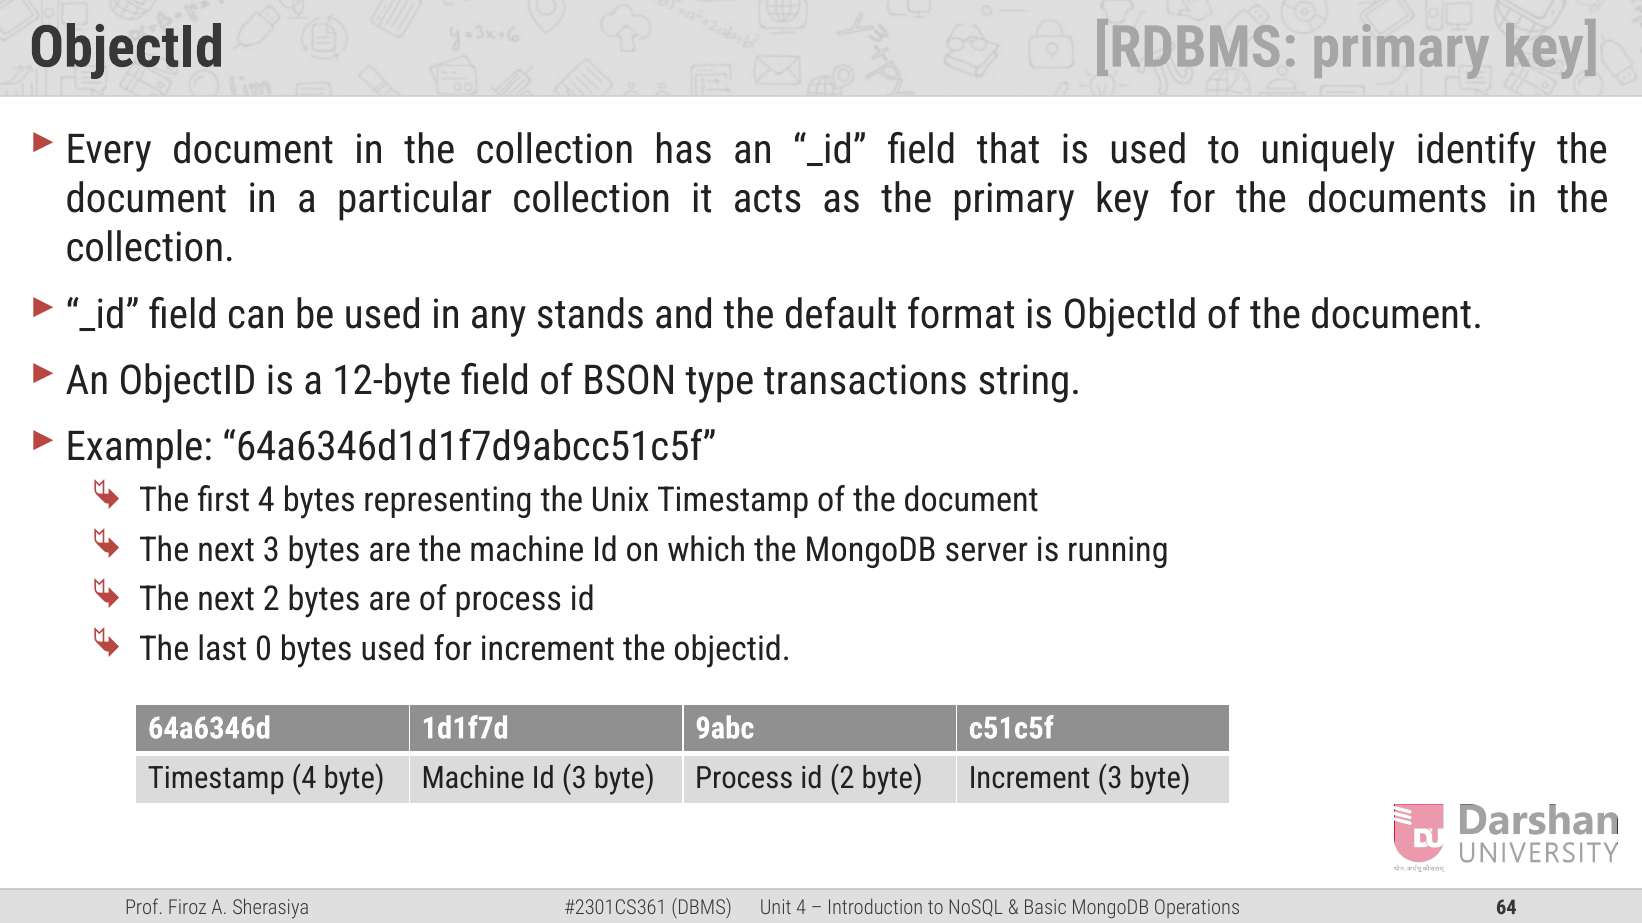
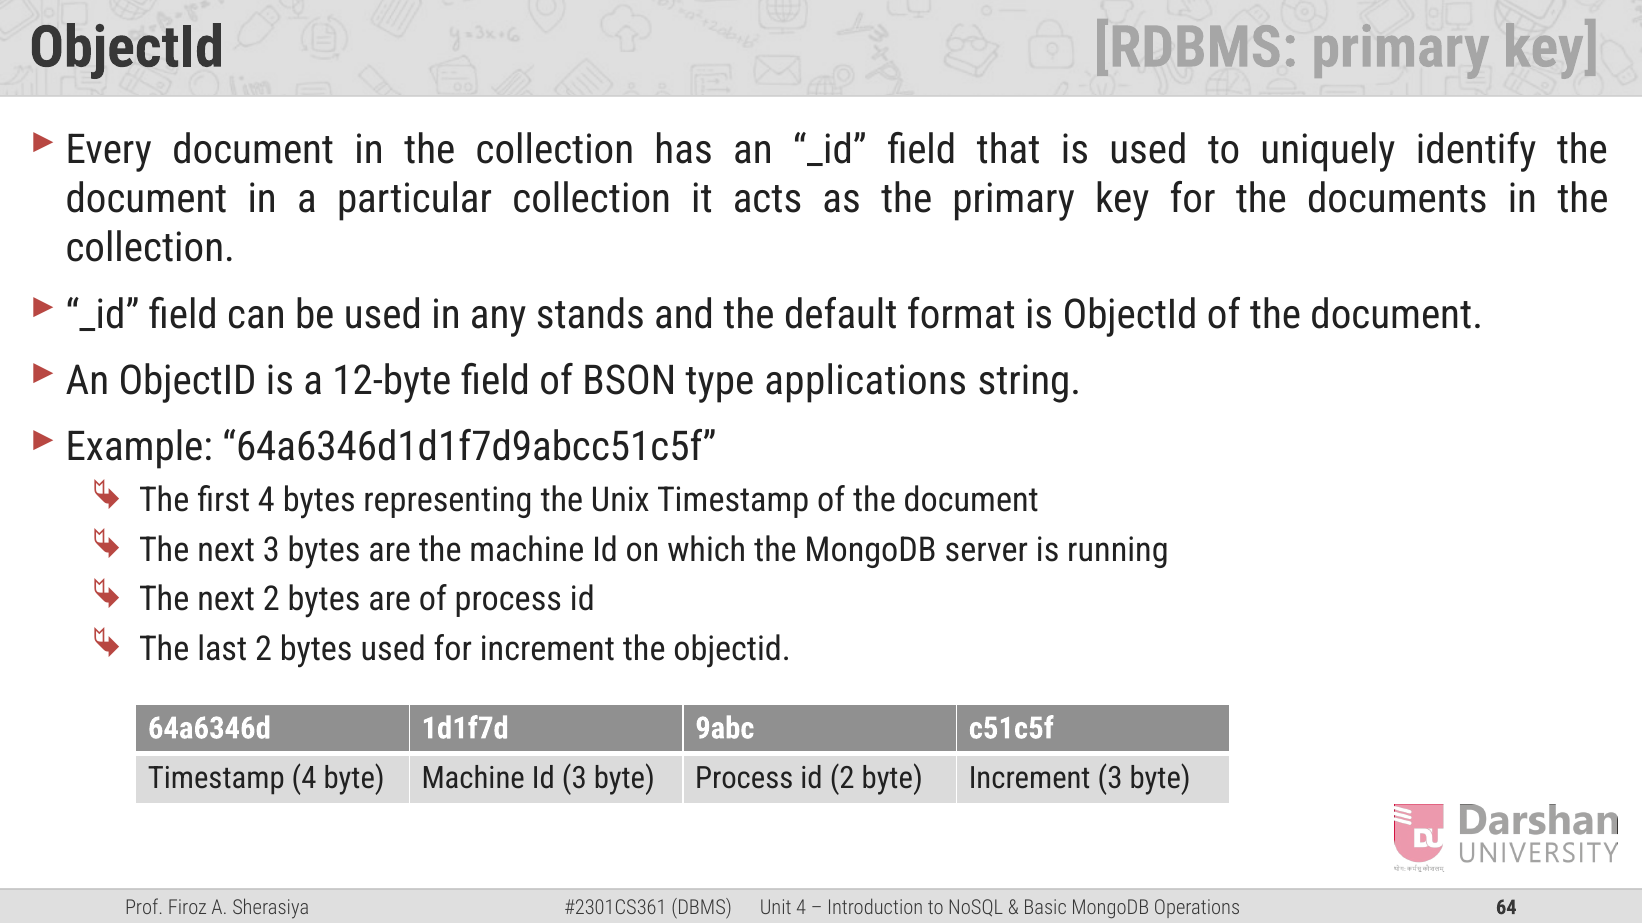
transactions: transactions -> applications
last 0: 0 -> 2
